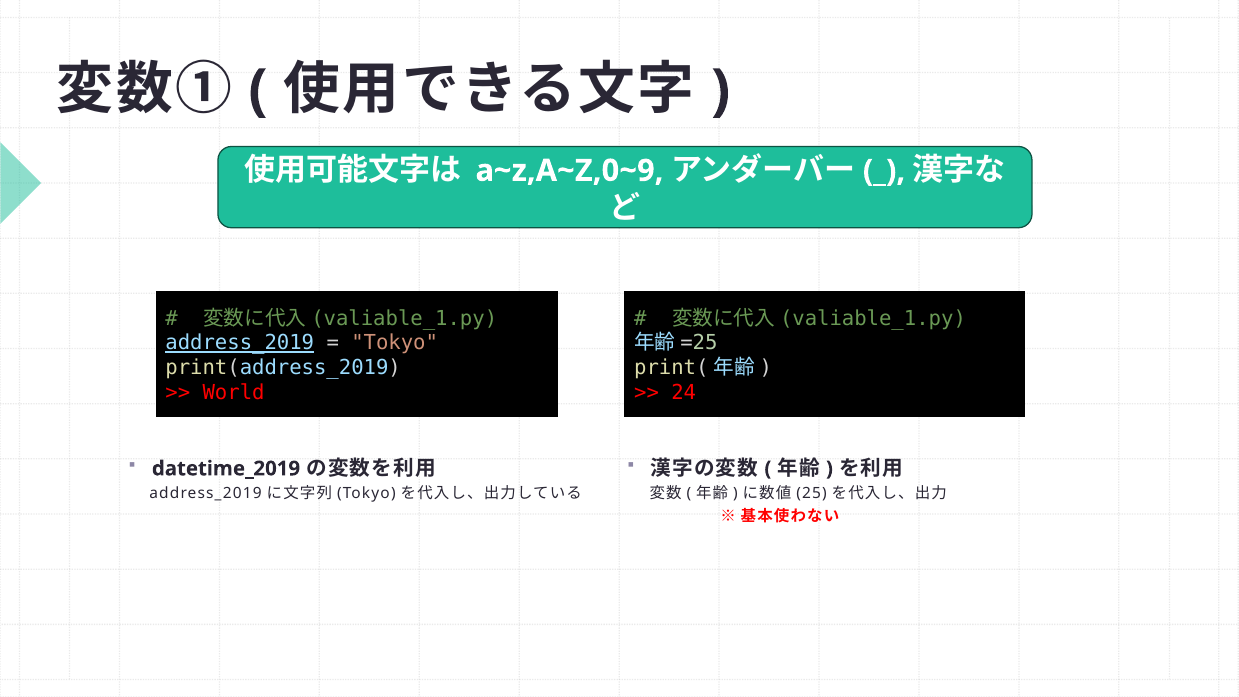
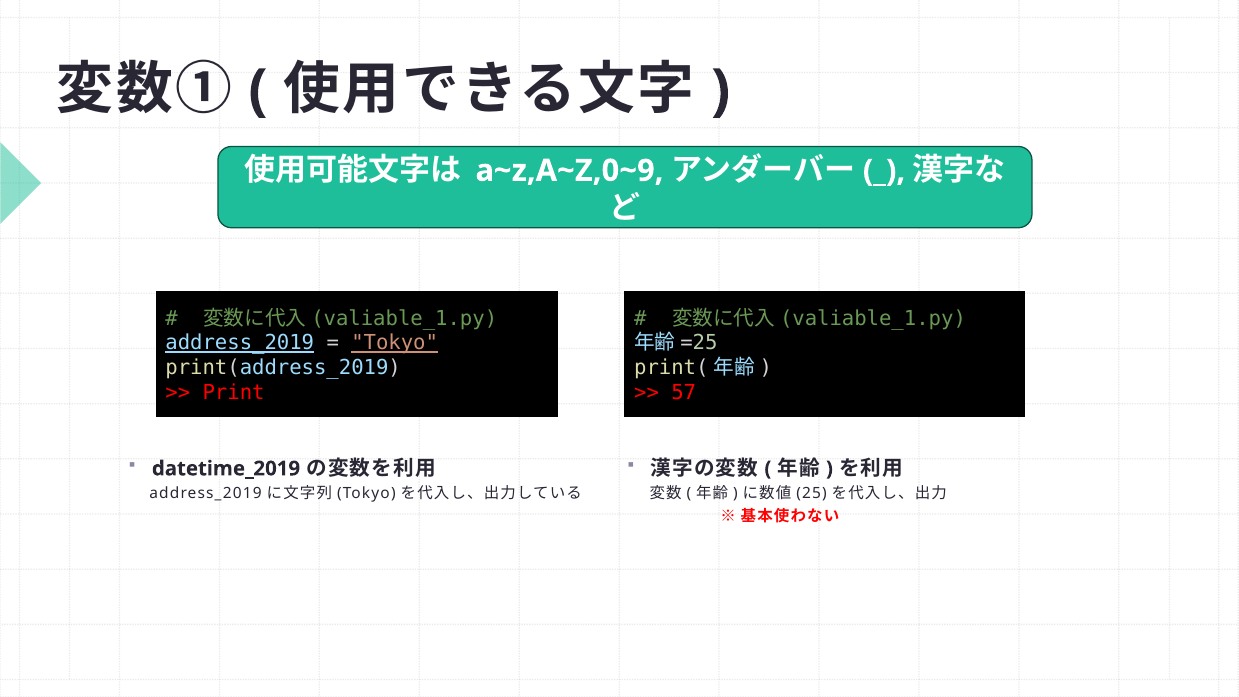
Tokyo at (395, 343) underline: none -> present
World: World -> Print
24: 24 -> 57
